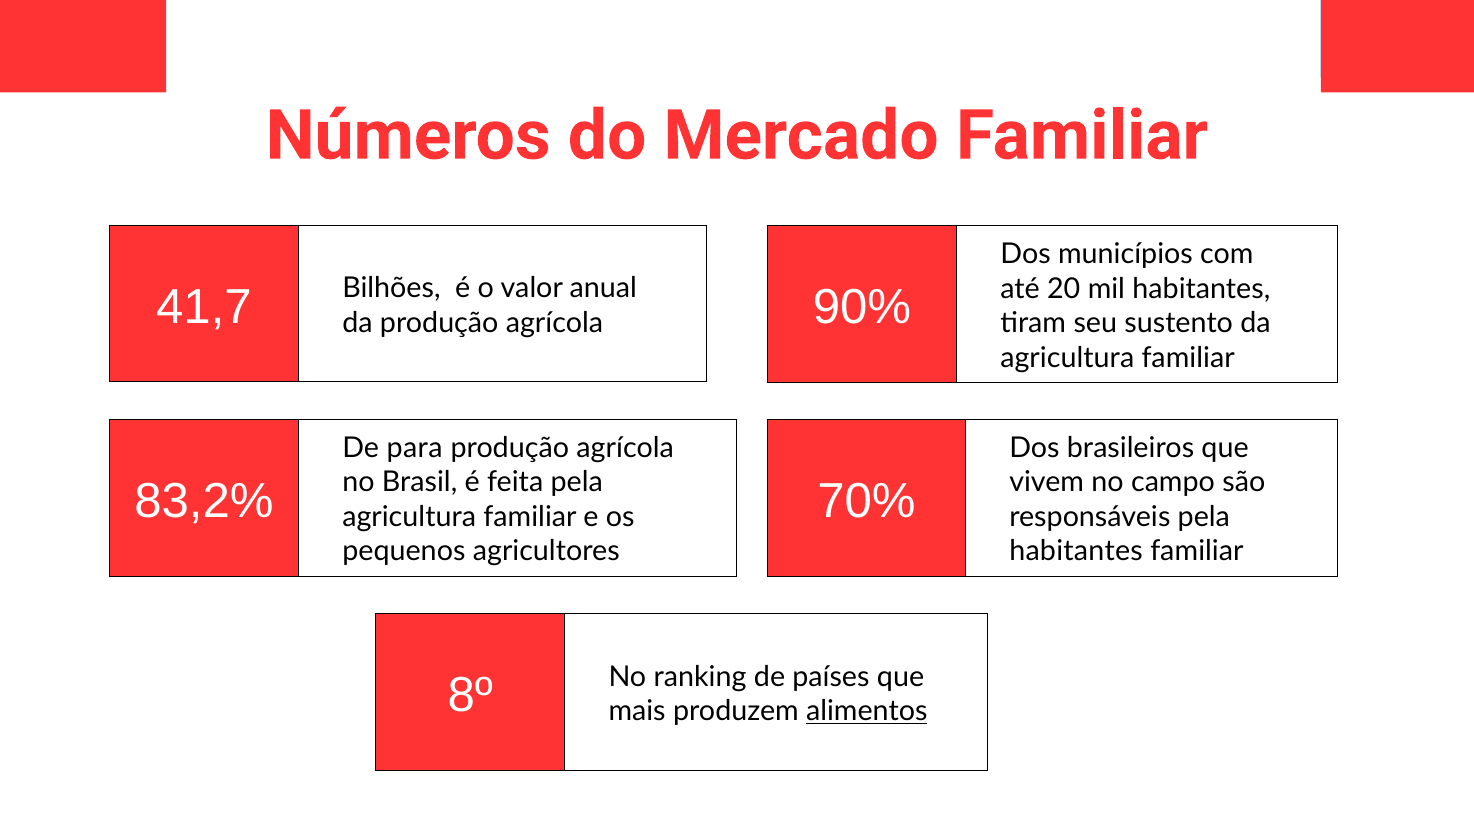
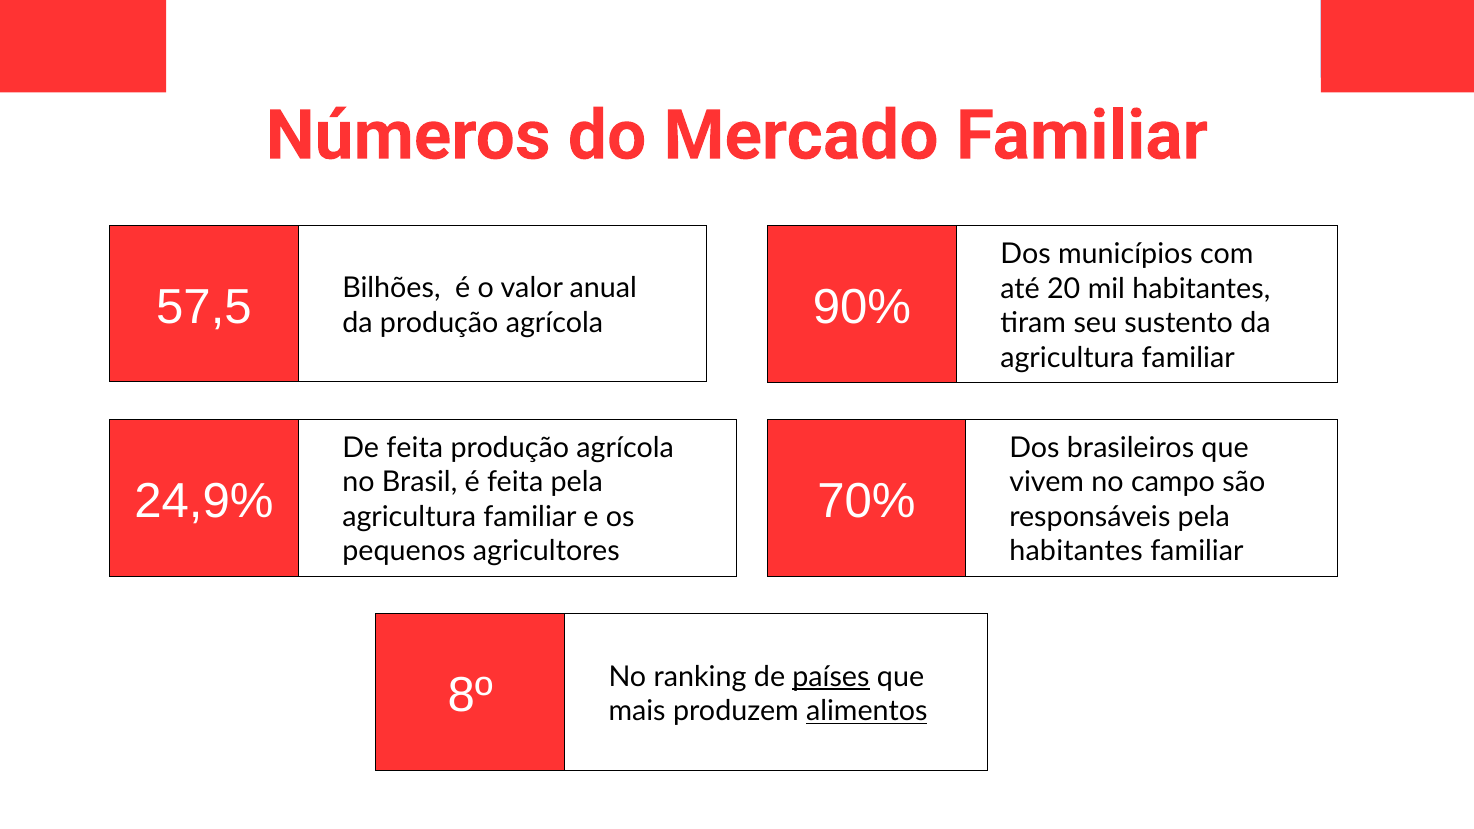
41,7: 41,7 -> 57,5
De para: para -> feita
83,2%: 83,2% -> 24,9%
países underline: none -> present
